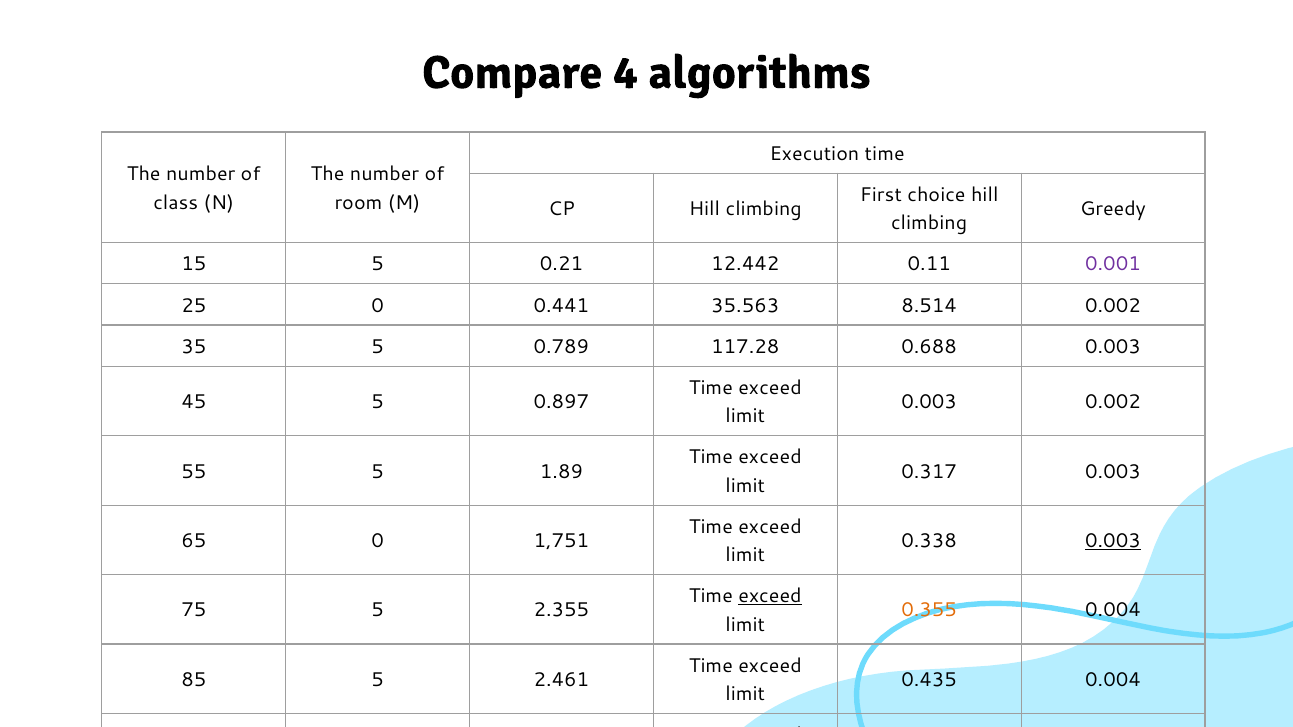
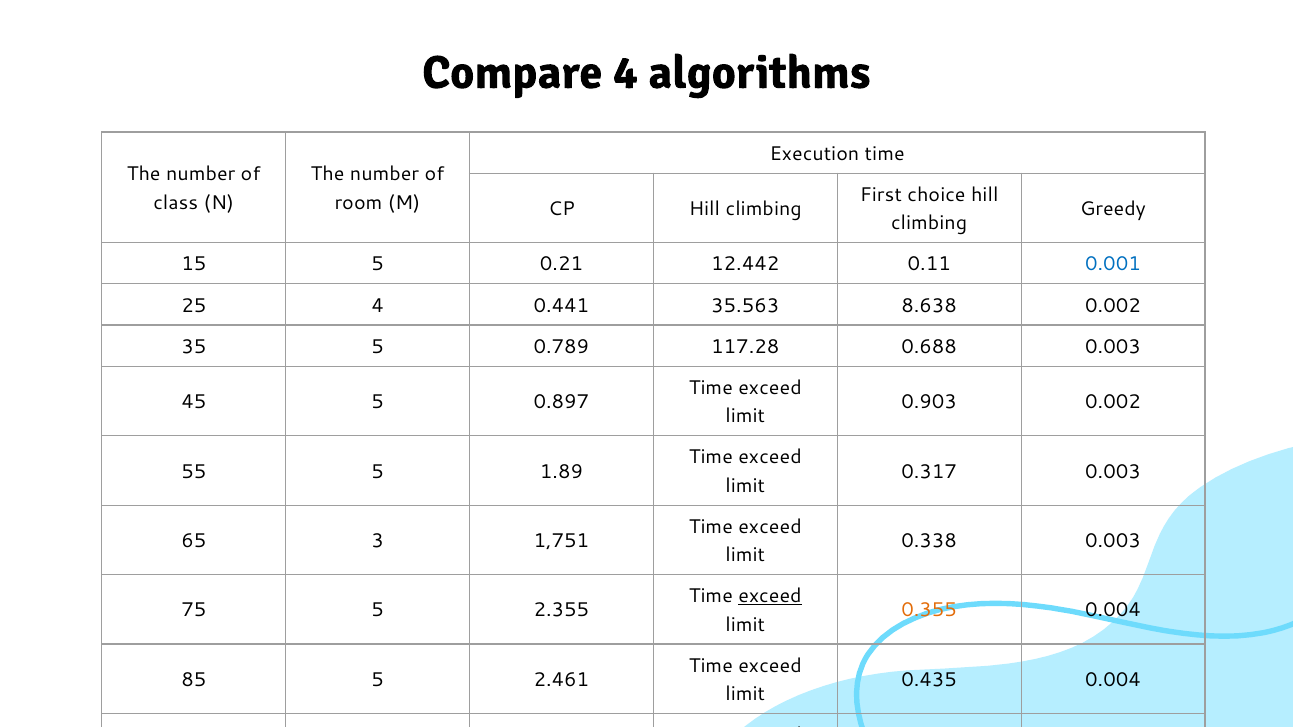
0.001 colour: purple -> blue
25 0: 0 -> 4
8.514: 8.514 -> 8.638
0.003 at (929, 402): 0.003 -> 0.903
65 0: 0 -> 3
0.003 at (1113, 541) underline: present -> none
